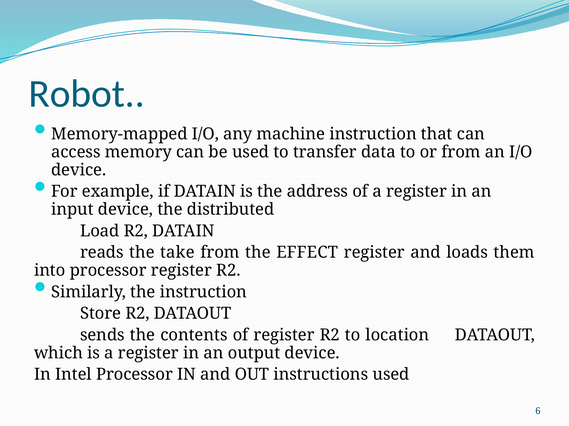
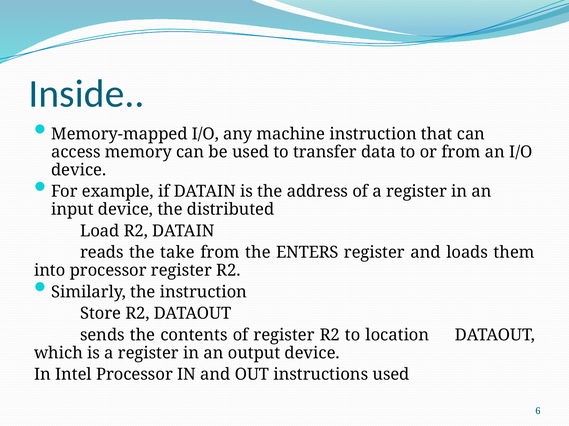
Robot: Robot -> Inside
EFFECT: EFFECT -> ENTERS
